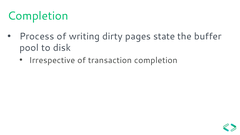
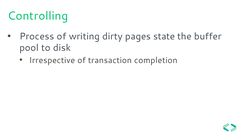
Completion at (38, 16): Completion -> Controlling
